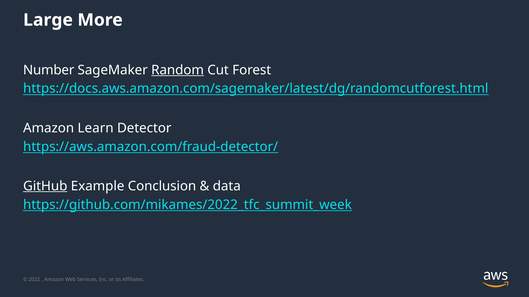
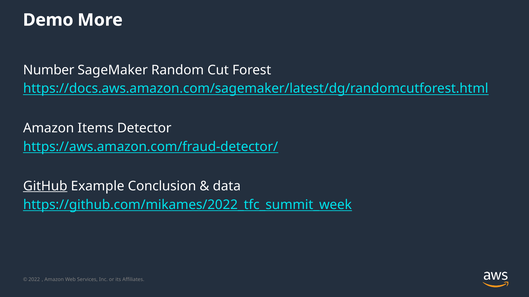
Large: Large -> Demo
Random underline: present -> none
Learn: Learn -> Items
